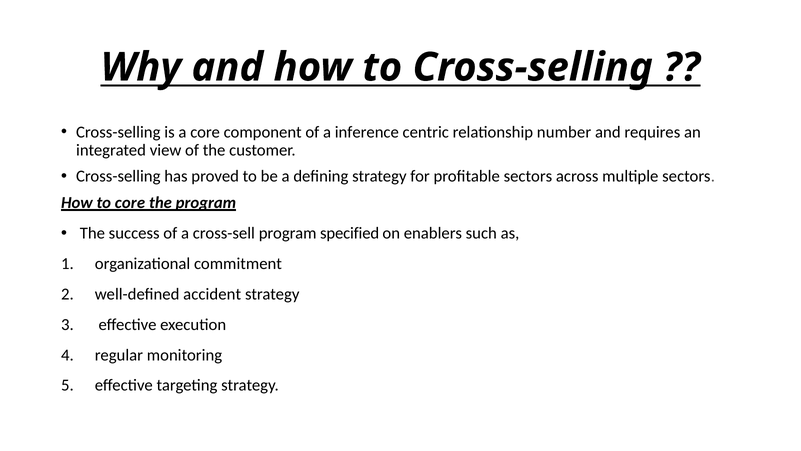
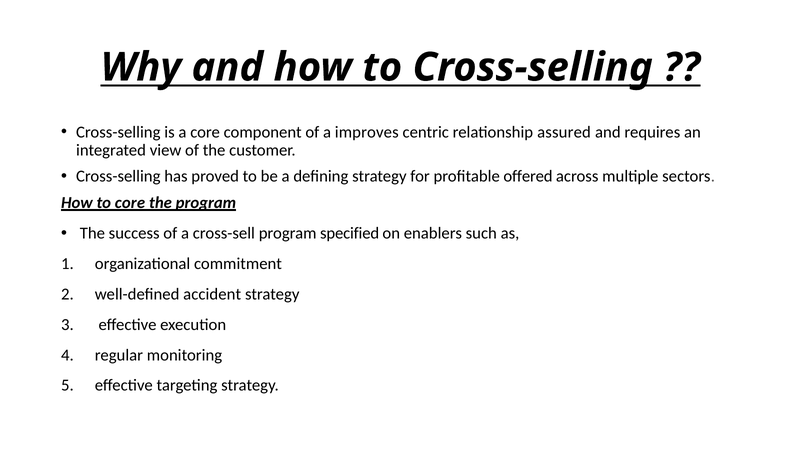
inference: inference -> improves
number: number -> assured
profitable sectors: sectors -> offered
